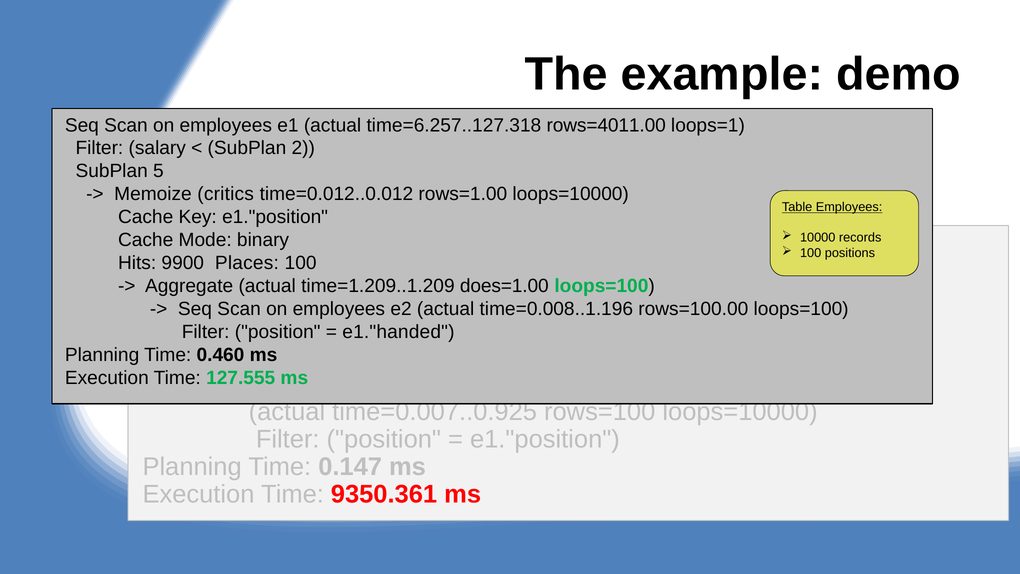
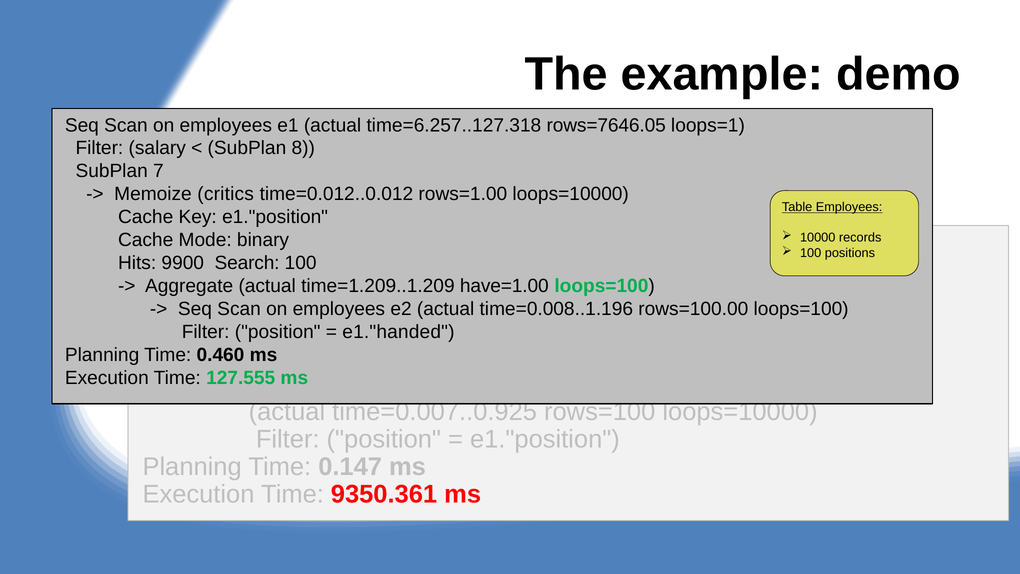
rows=4011.00: rows=4011.00 -> rows=7646.05
2: 2 -> 8
5: 5 -> 7
Places: Places -> Search
does=1.00: does=1.00 -> have=1.00
